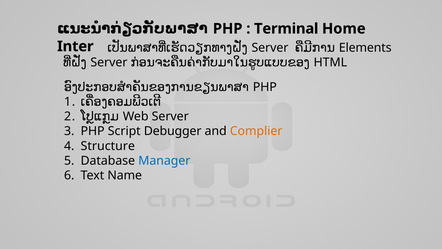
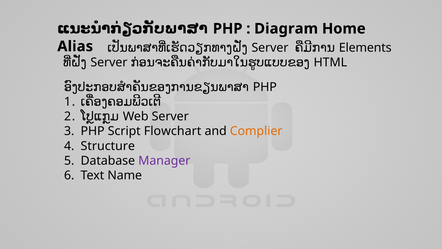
Terminal: Terminal -> Diagram
Inter: Inter -> Alias
Debugger: Debugger -> Flowchart
Manager colour: blue -> purple
